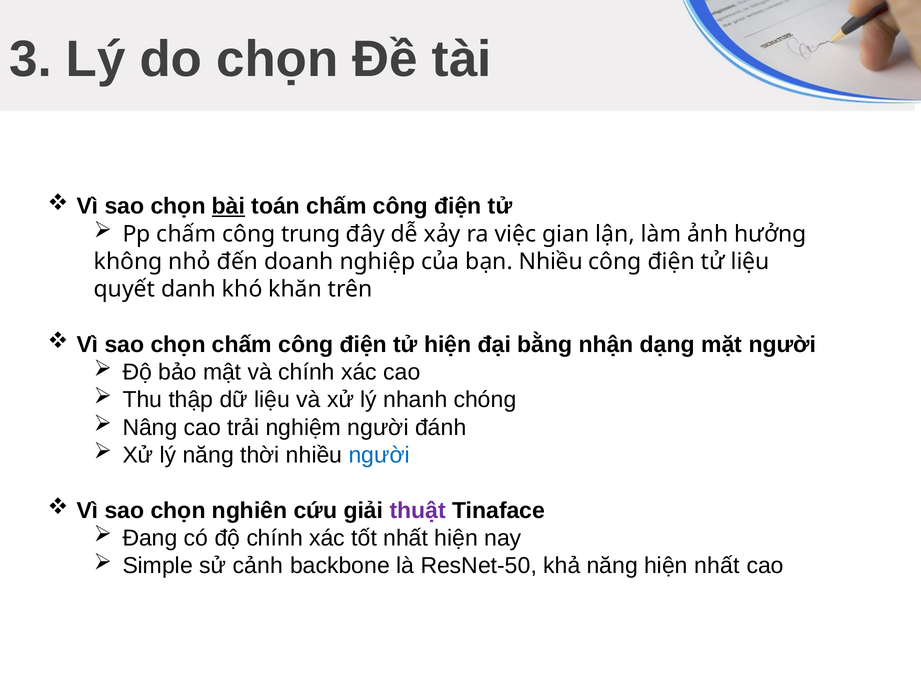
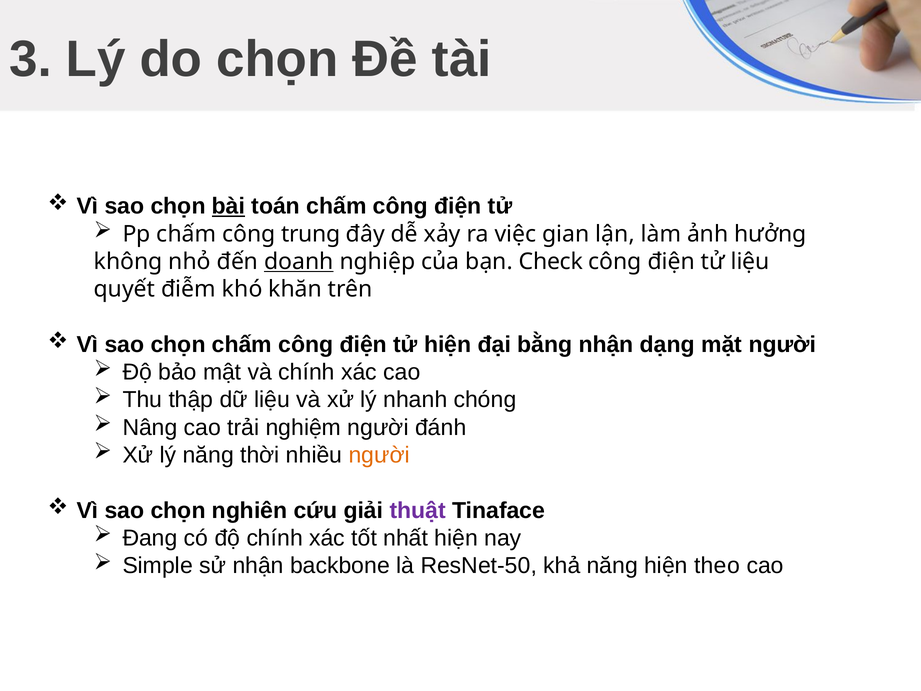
doanh underline: none -> present
bạn Nhiều: Nhiều -> Check
danh: danh -> điễm
người at (379, 455) colour: blue -> orange
sử cảnh: cảnh -> nhận
hiện nhất: nhất -> theo
